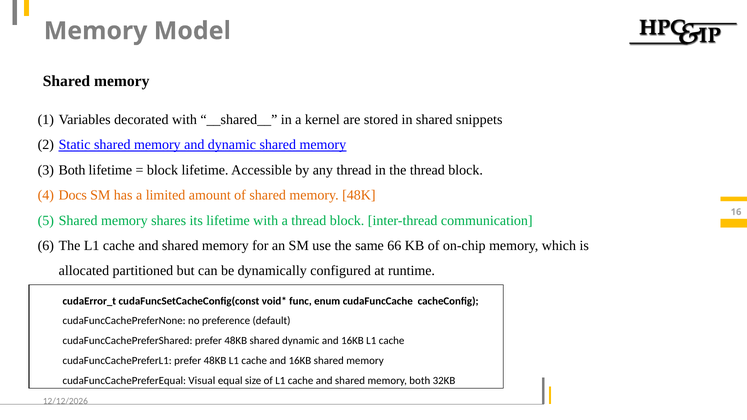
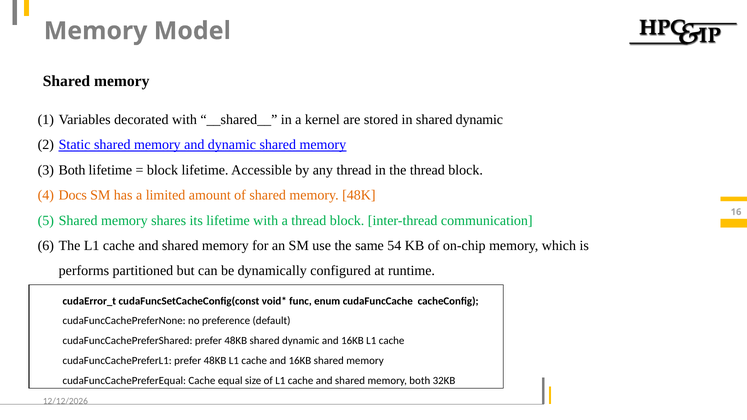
in shared snippets: snippets -> dynamic
66: 66 -> 54
allocated: allocated -> performs
cudaFuncCachePreferEqual Visual: Visual -> Cache
